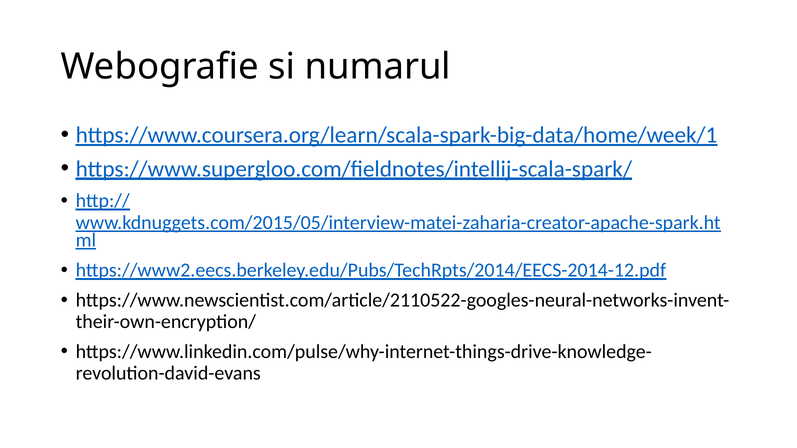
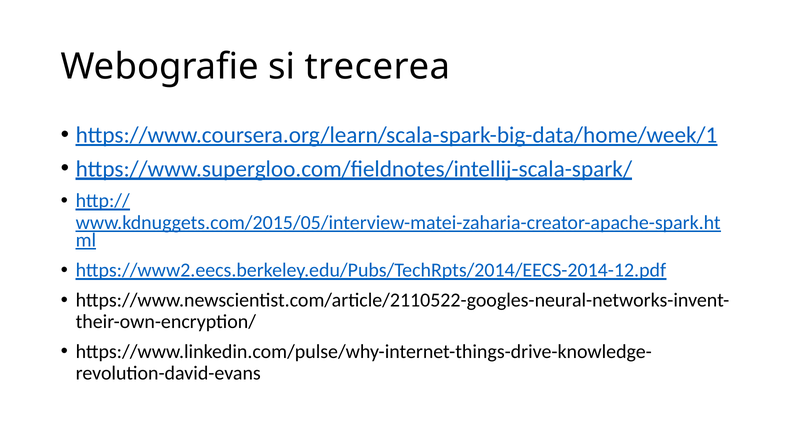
numarul: numarul -> trecerea
